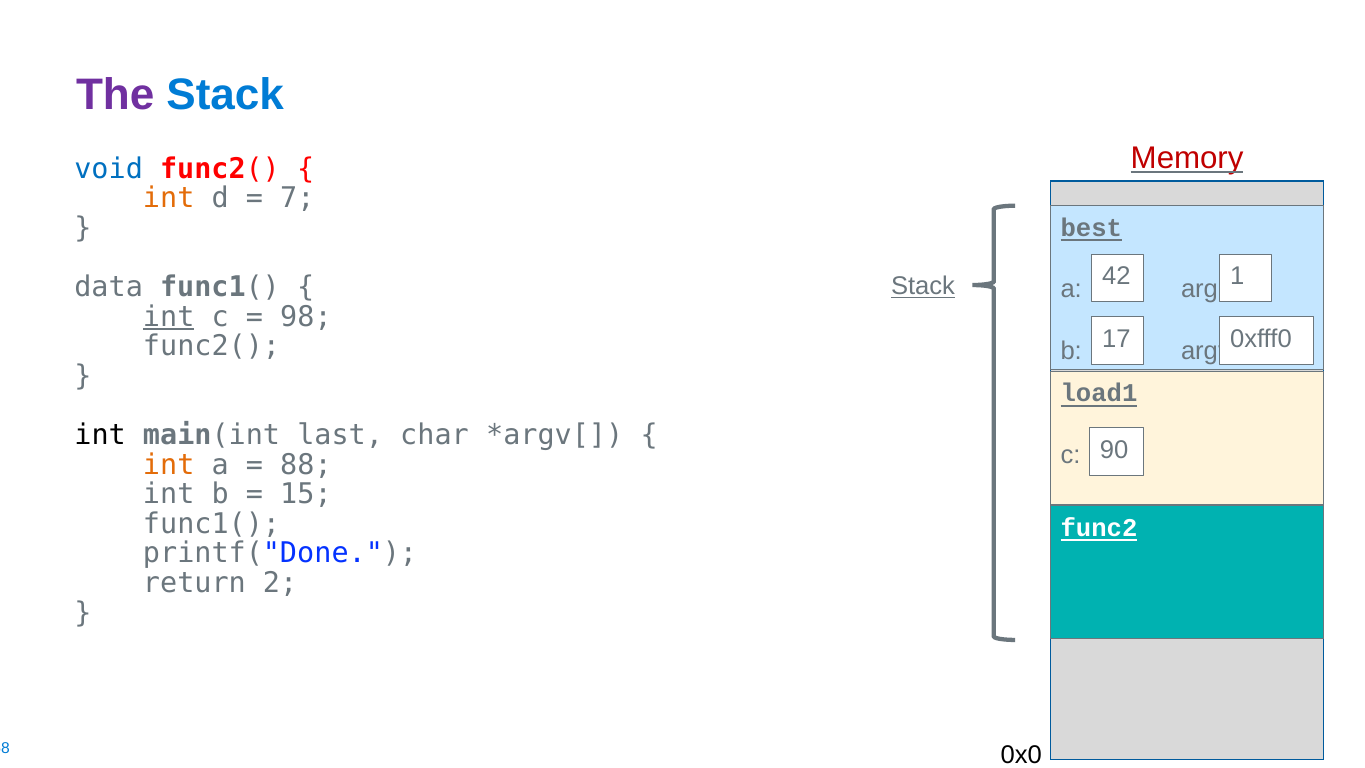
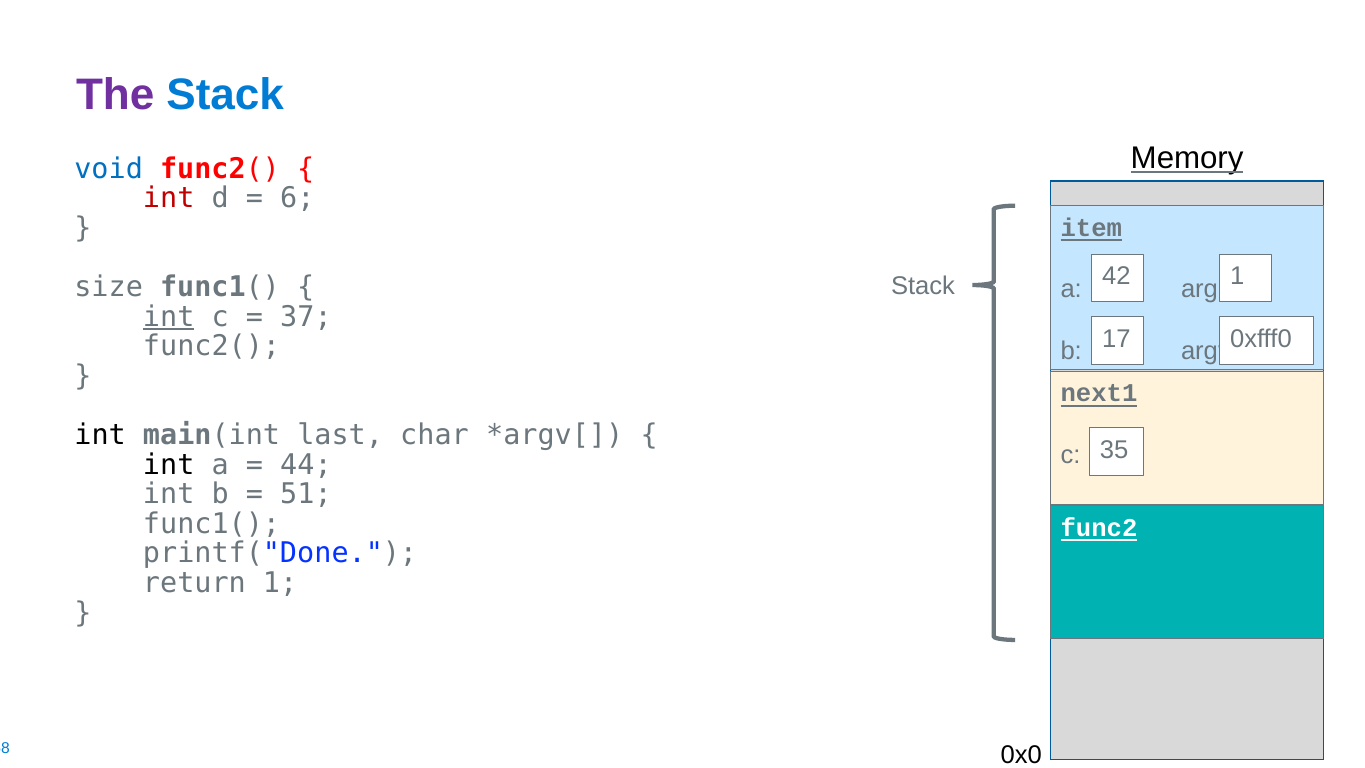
Memory colour: red -> black
int at (169, 198) colour: orange -> red
7: 7 -> 6
best: best -> item
data: data -> size
Stack at (923, 286) underline: present -> none
98: 98 -> 37
load1: load1 -> next1
90: 90 -> 35
int at (169, 465) colour: orange -> black
88: 88 -> 44
15: 15 -> 51
return 2: 2 -> 1
